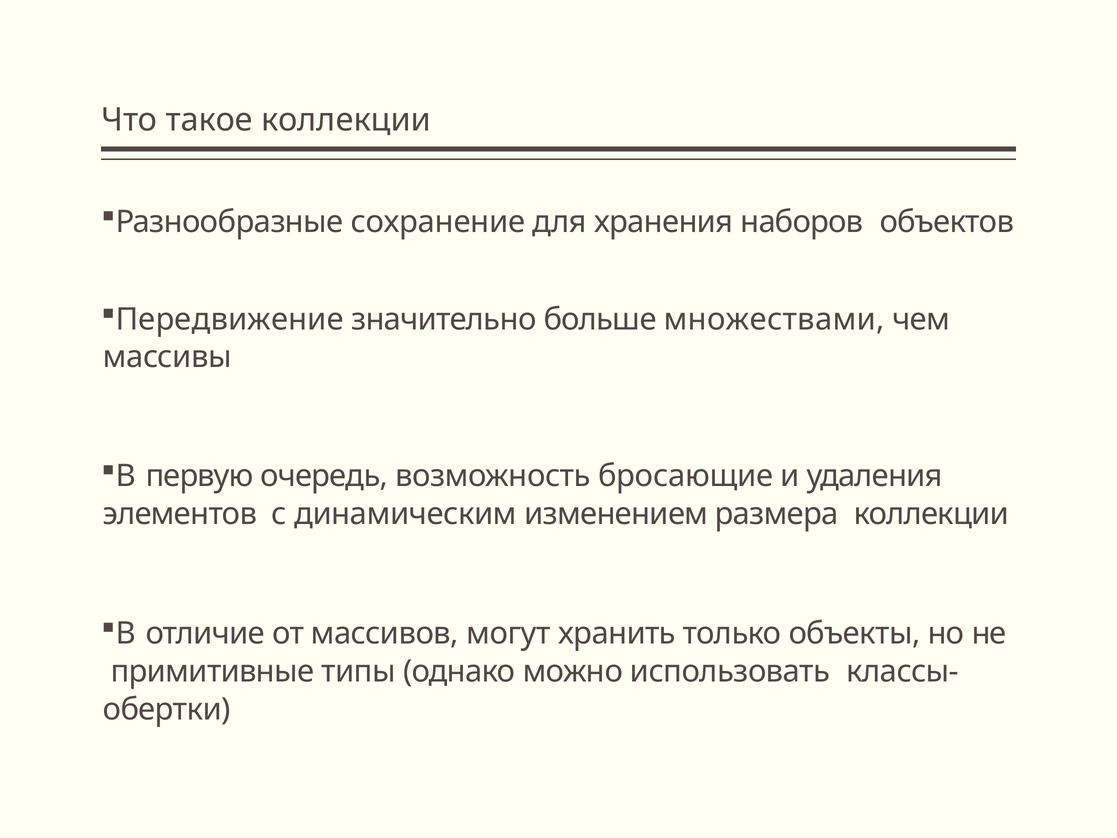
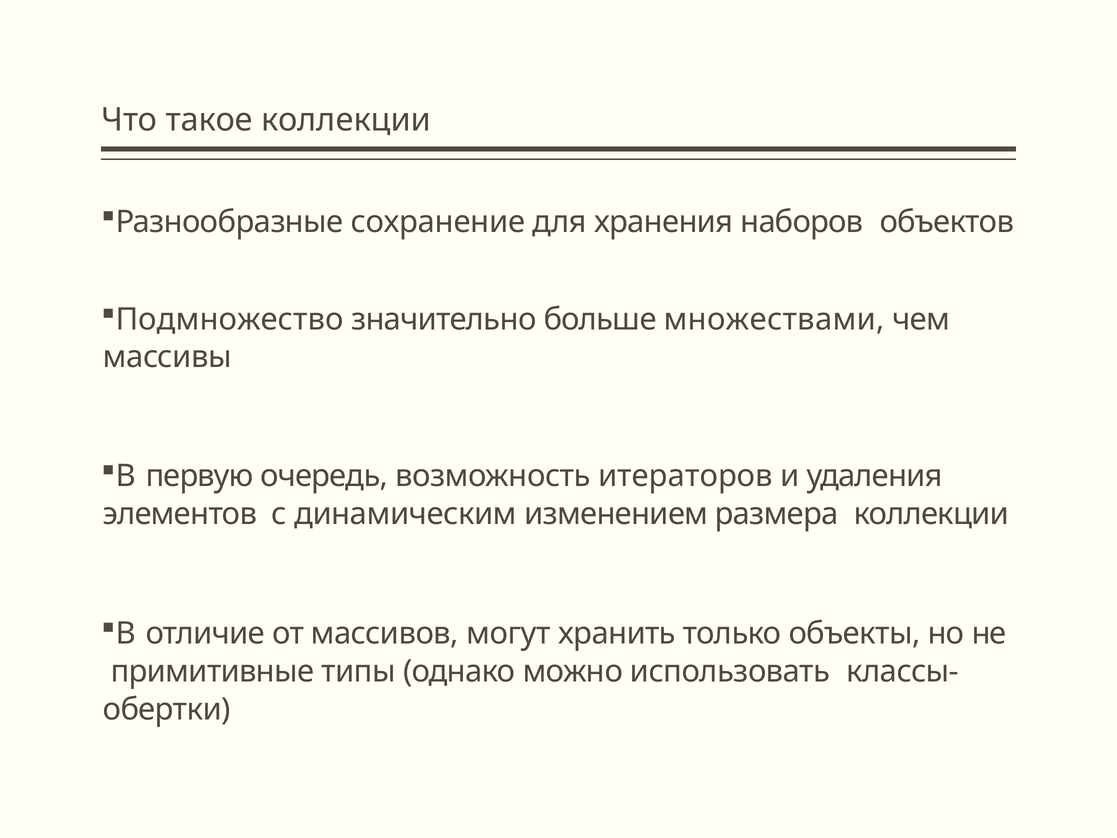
Передвижение: Передвижение -> Подмножество
бросающие: бросающие -> итераторов
